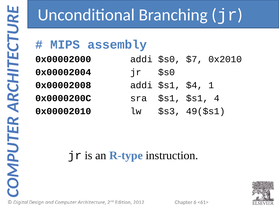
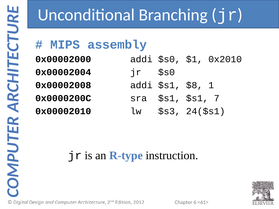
$7: $7 -> $1
$4: $4 -> $8
4: 4 -> 7
49($s1: 49($s1 -> 24($s1
